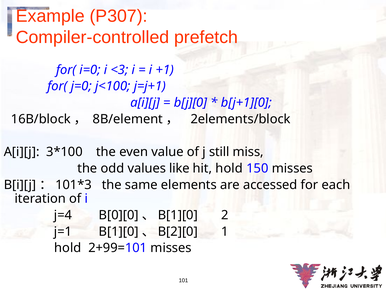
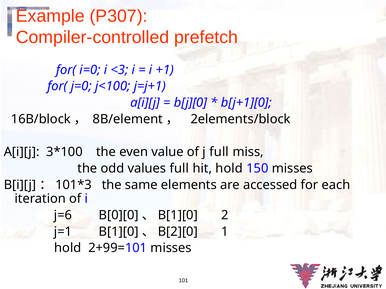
j still: still -> full
values like: like -> full
j=4: j=4 -> j=6
